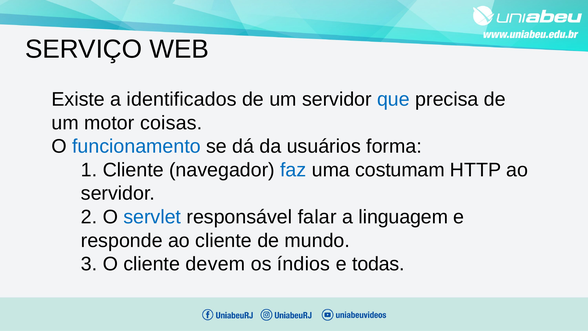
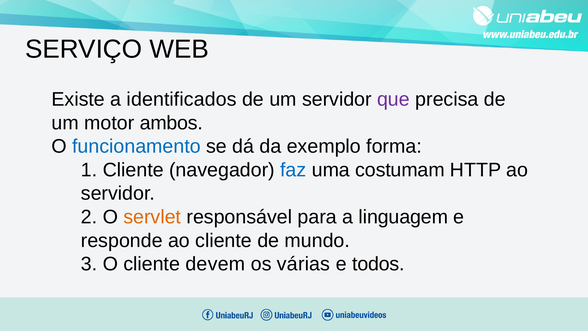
que colour: blue -> purple
coisas: coisas -> ambos
usuários: usuários -> exemplo
servlet colour: blue -> orange
falar: falar -> para
índios: índios -> várias
todas: todas -> todos
